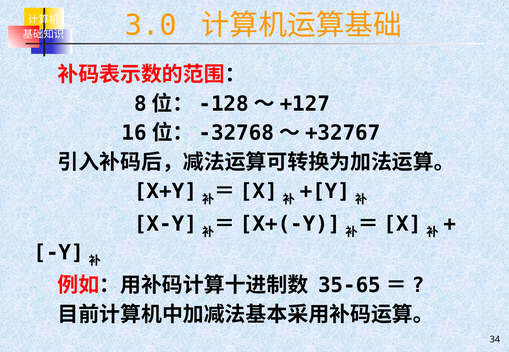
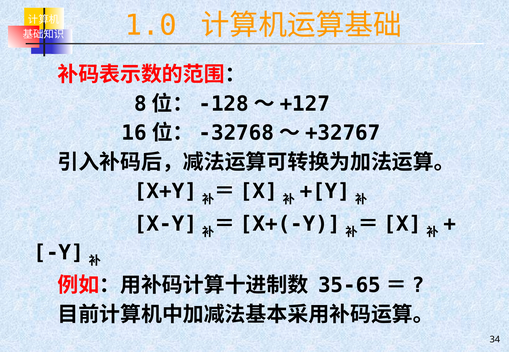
3.0: 3.0 -> 1.0
